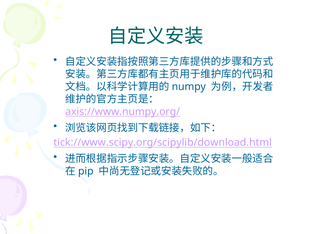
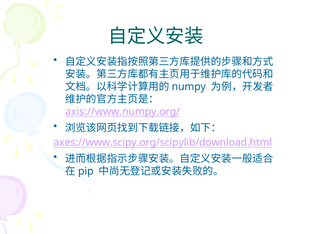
tick://www.scipy.org/scipylib/download.html: tick://www.scipy.org/scipylib/download.html -> axes://www.scipy.org/scipylib/download.html
